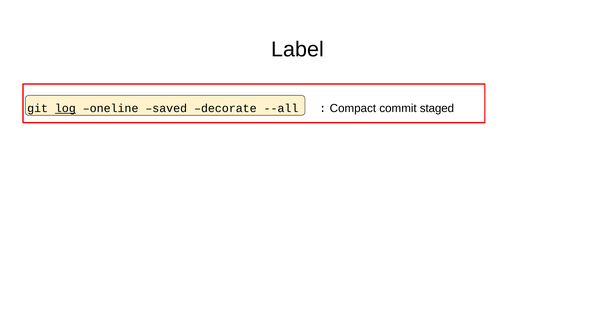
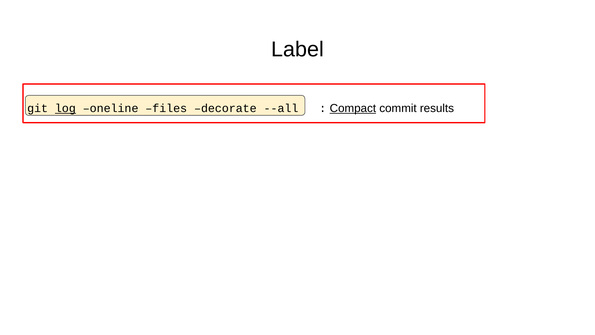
saved: saved -> files
Compact underline: none -> present
staged: staged -> results
